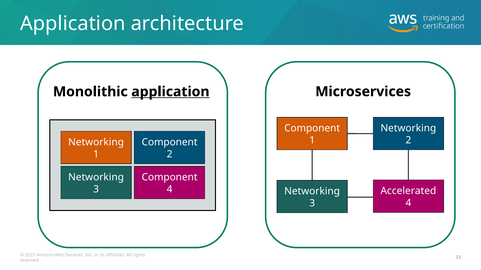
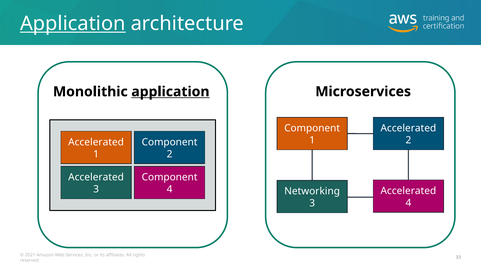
Application at (73, 24) underline: none -> present
Networking at (408, 129): Networking -> Accelerated
Networking at (96, 142): Networking -> Accelerated
Networking at (96, 178): Networking -> Accelerated
